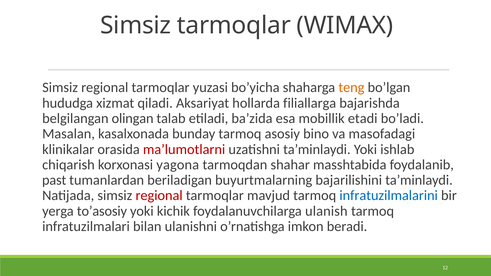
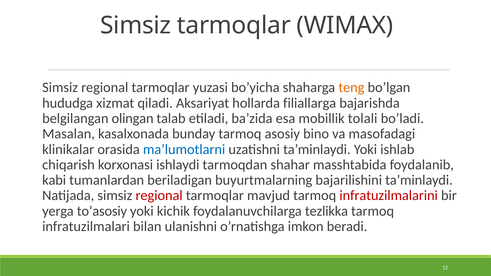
etadi: etadi -> tolali
ma’lumotlarni colour: red -> blue
yagona: yagona -> ishlaydi
past: past -> kabi
infratuzilmalarini colour: blue -> red
ulanish: ulanish -> tezlikka
